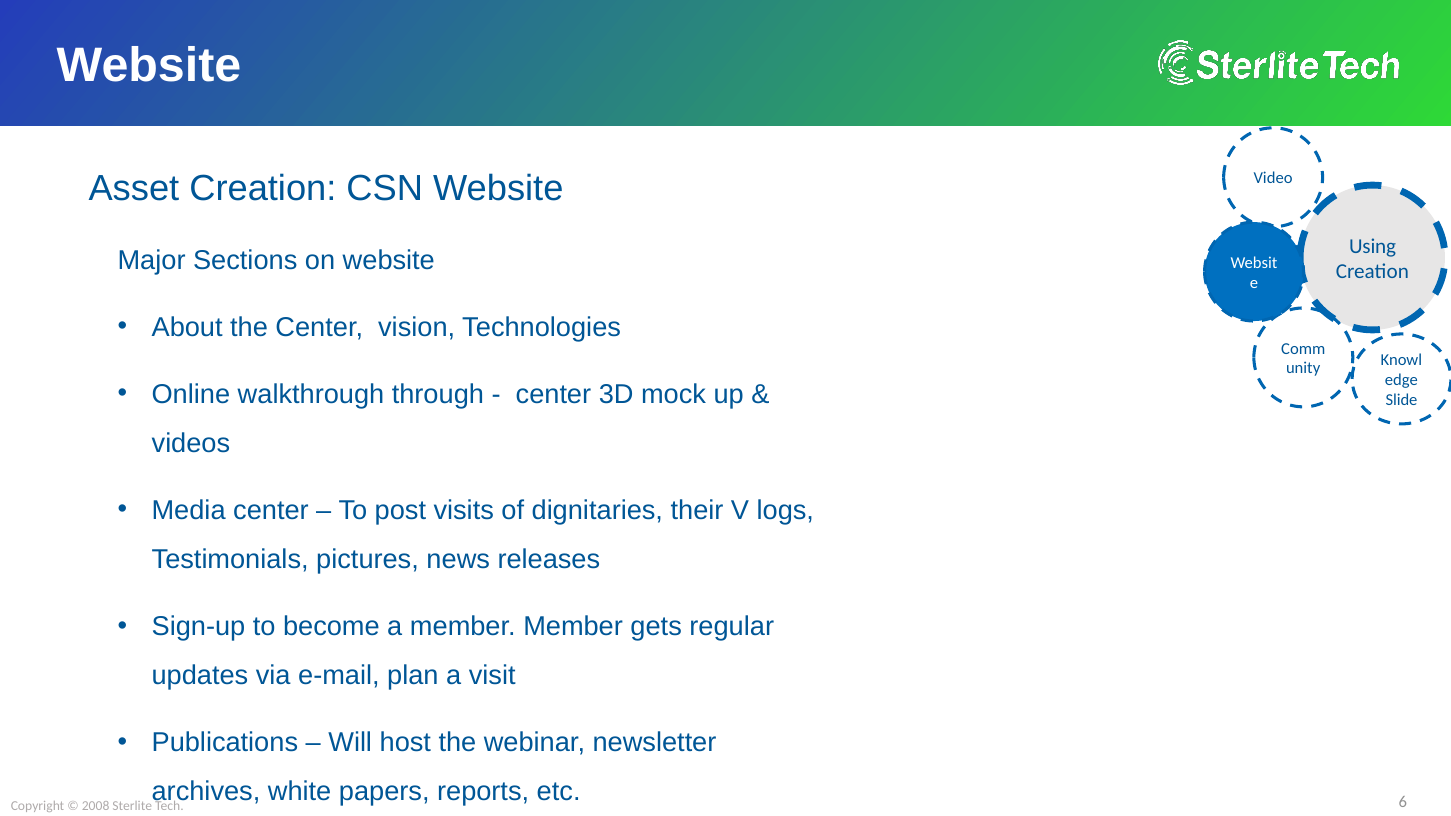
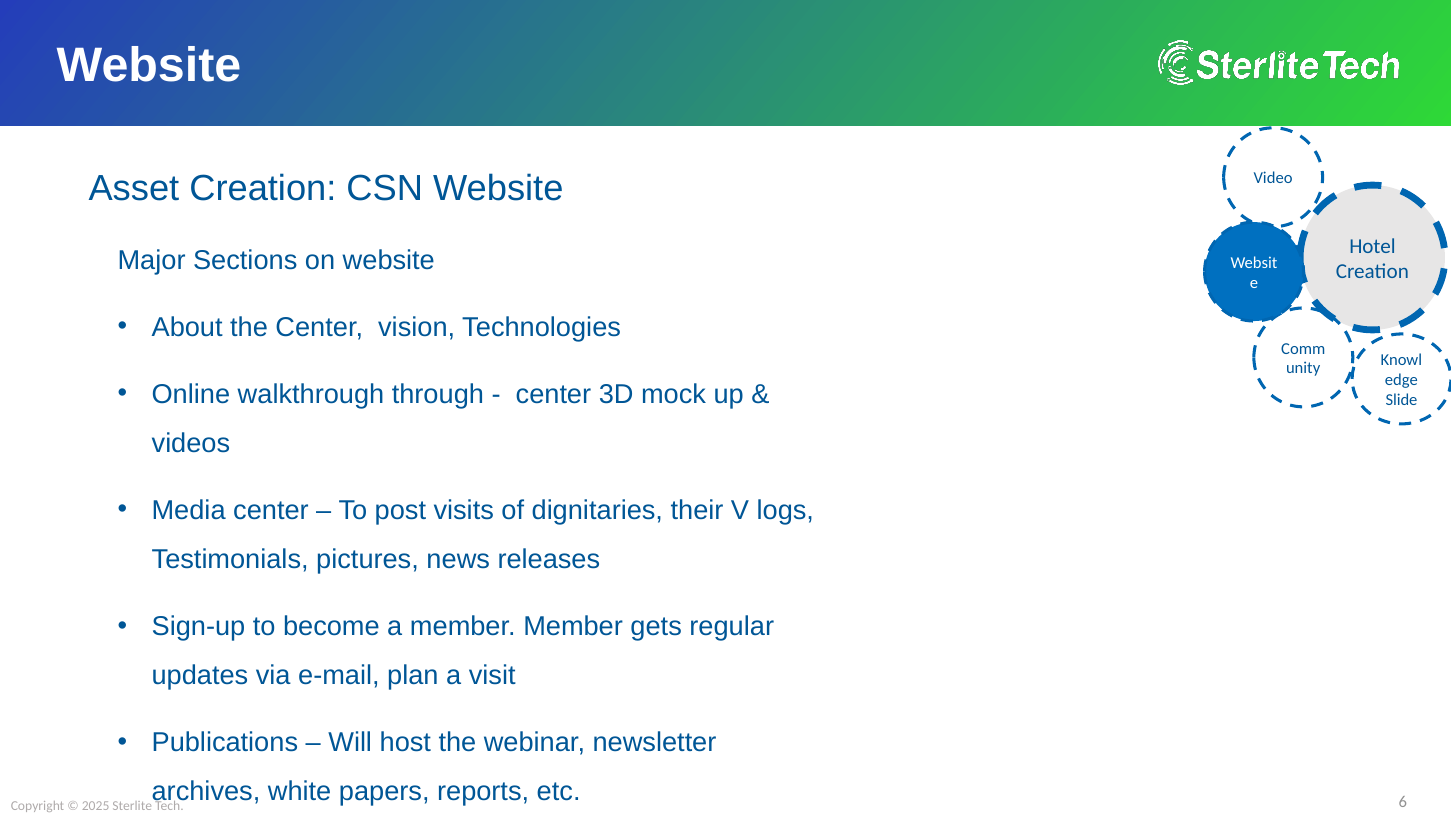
Using: Using -> Hotel
2008: 2008 -> 2025
